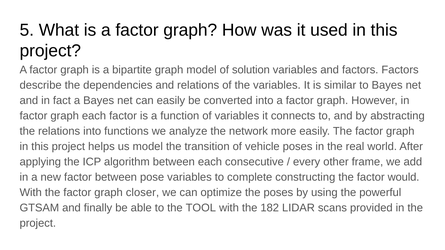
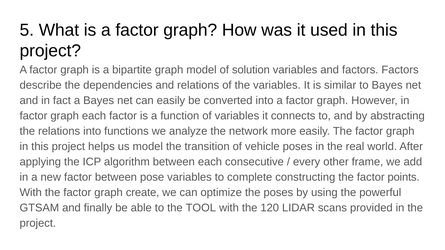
would: would -> points
closer: closer -> create
182: 182 -> 120
